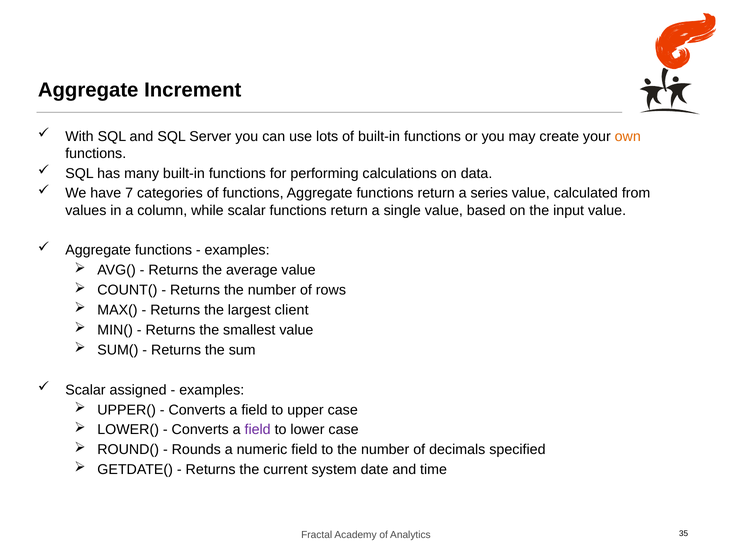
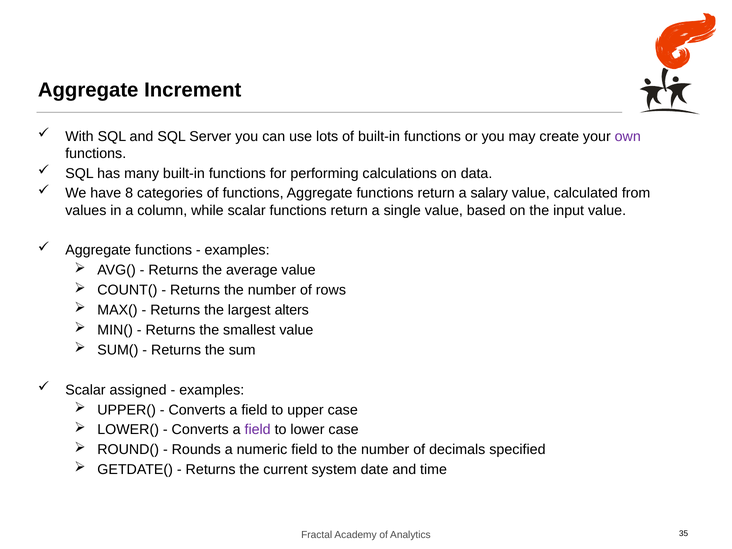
own colour: orange -> purple
7: 7 -> 8
series: series -> salary
client: client -> alters
